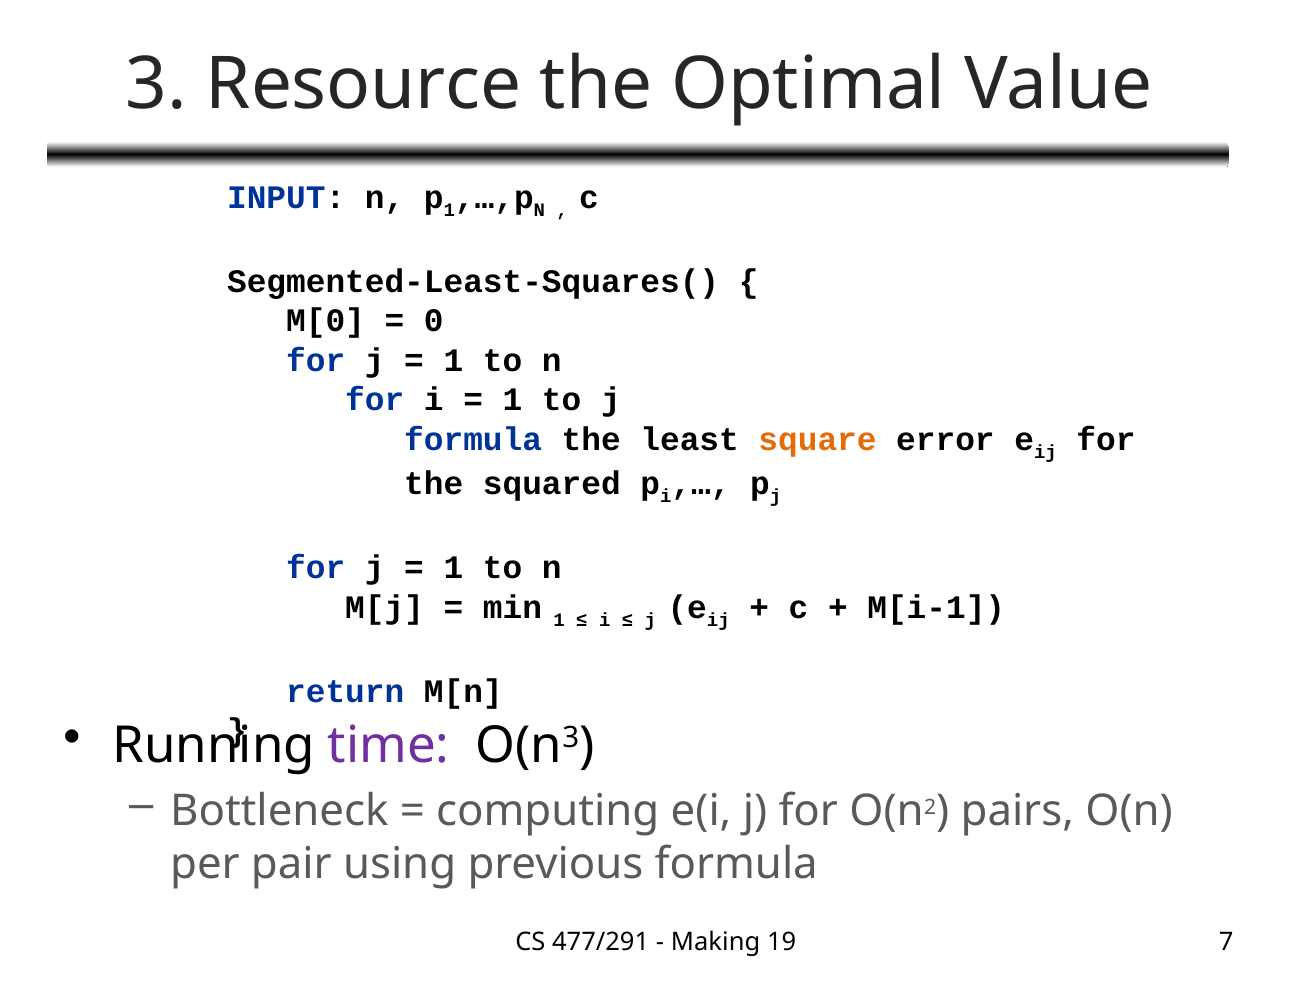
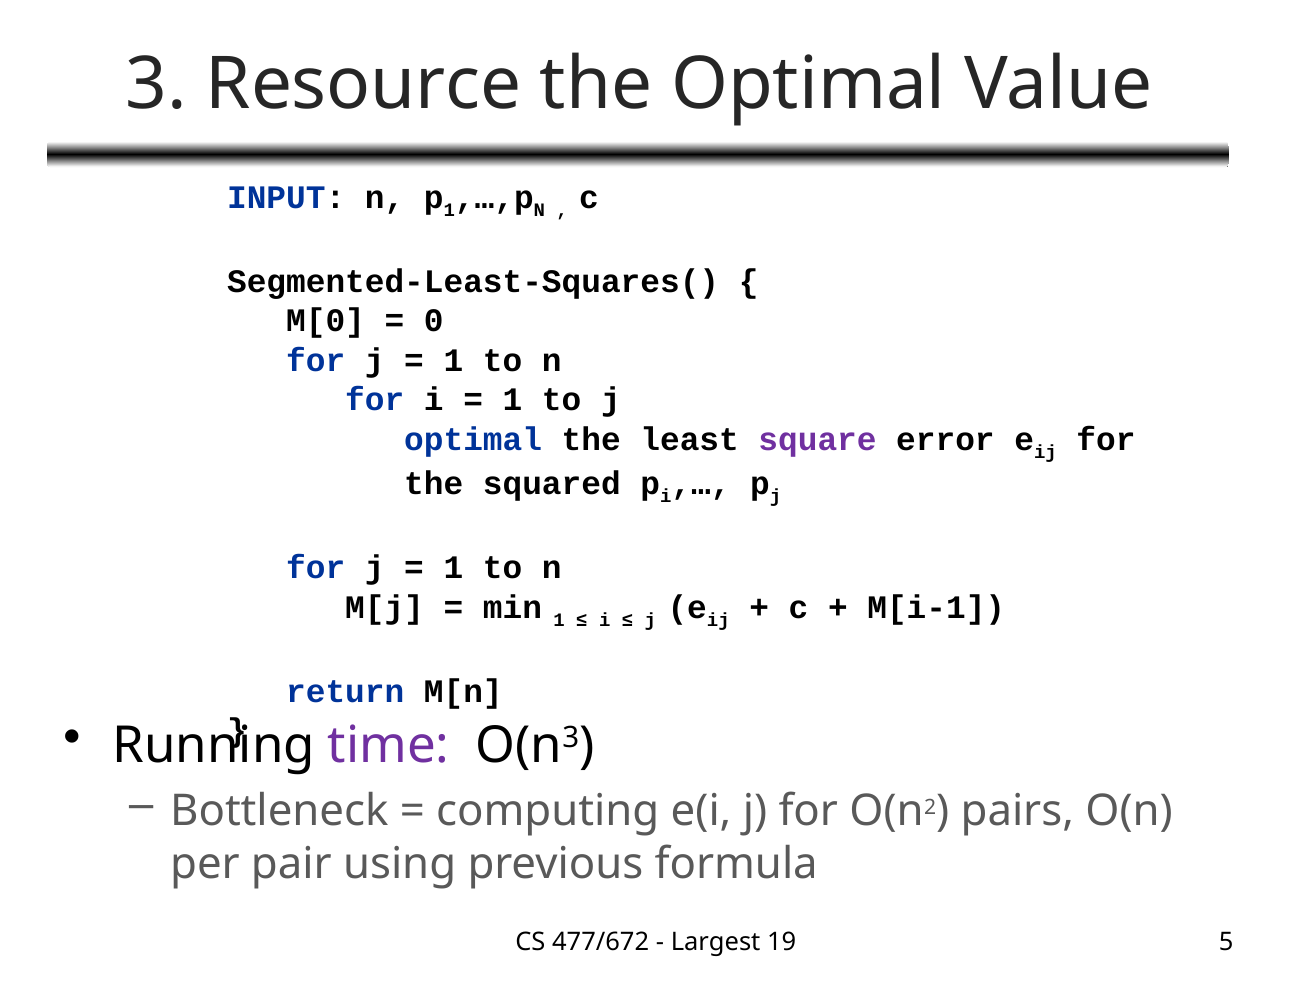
formula at (473, 439): formula -> optimal
square colour: orange -> purple
477/291: 477/291 -> 477/672
Making: Making -> Largest
7: 7 -> 5
